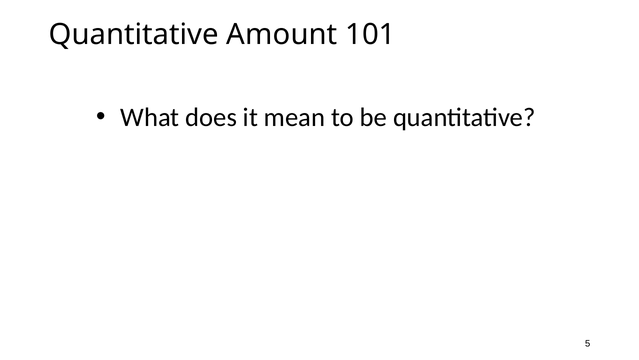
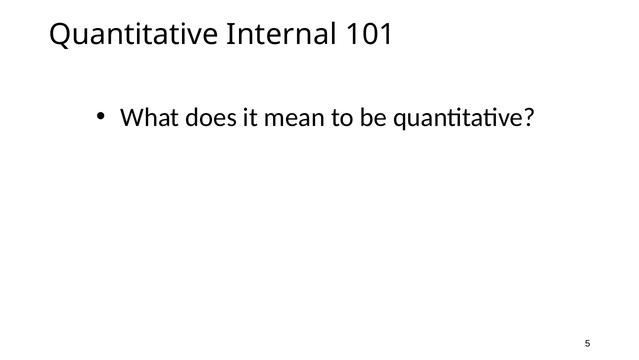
Amount: Amount -> Internal
